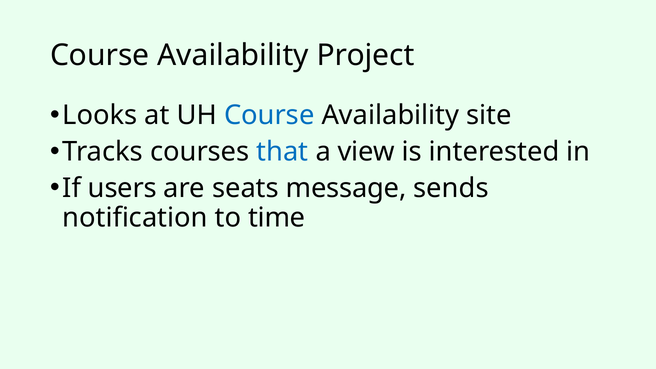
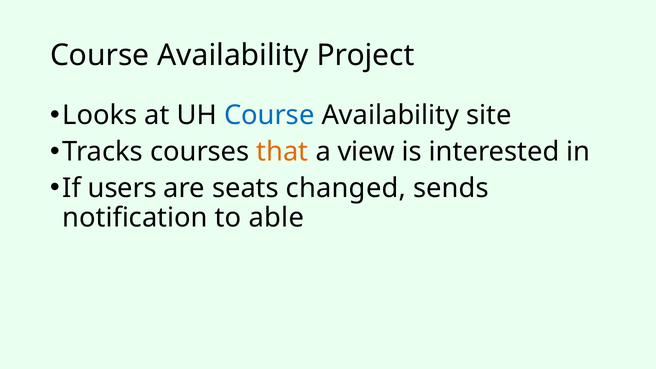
that colour: blue -> orange
message: message -> changed
time: time -> able
